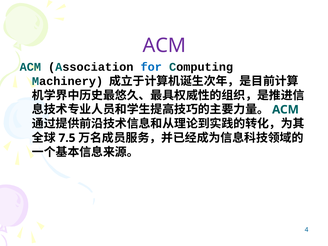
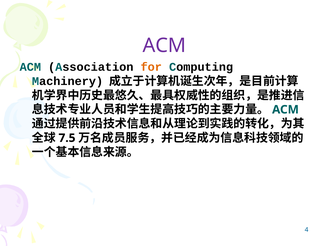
for colour: blue -> orange
